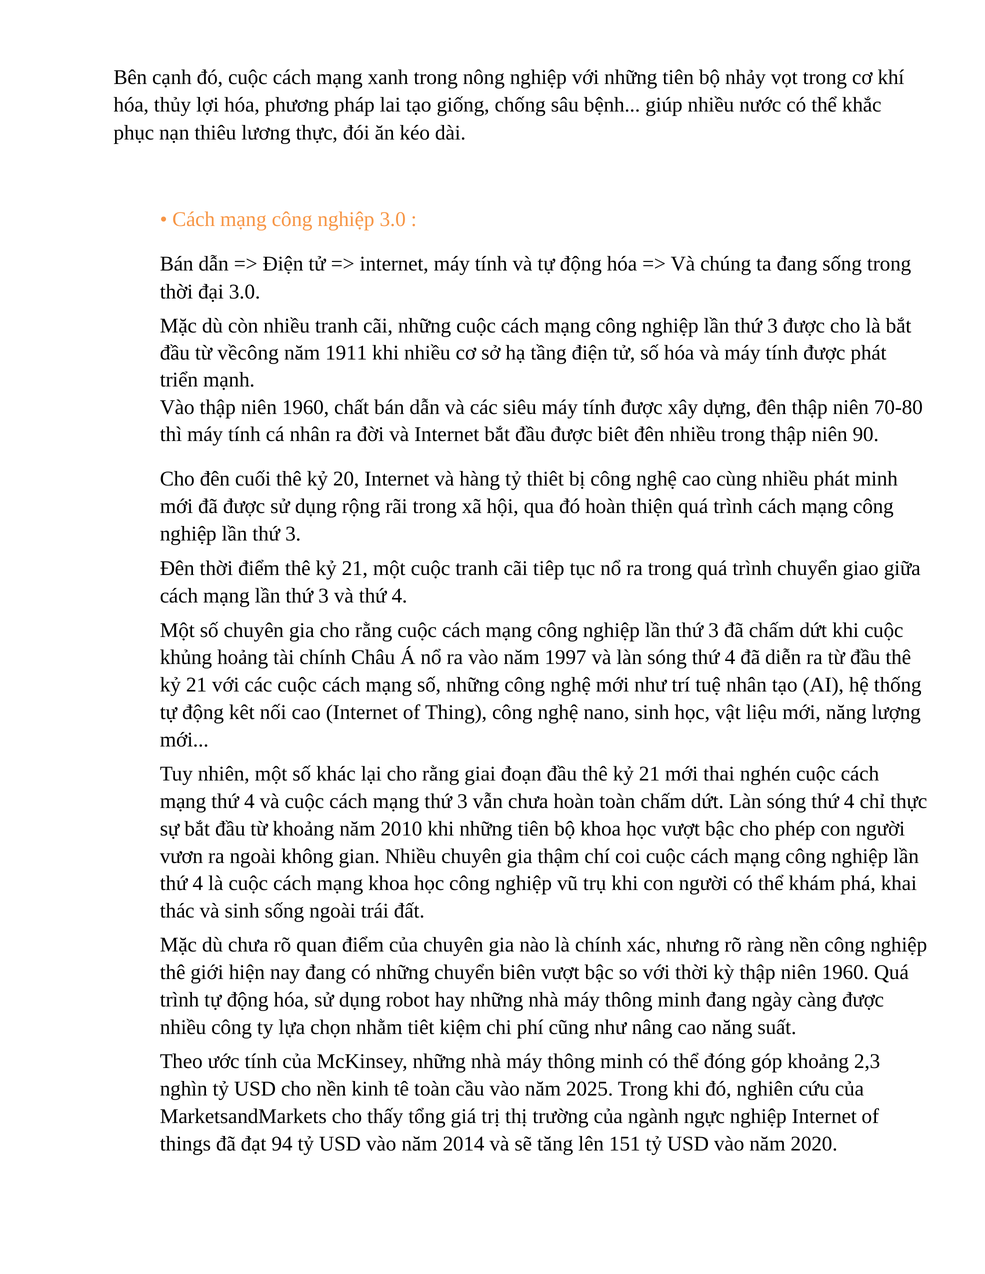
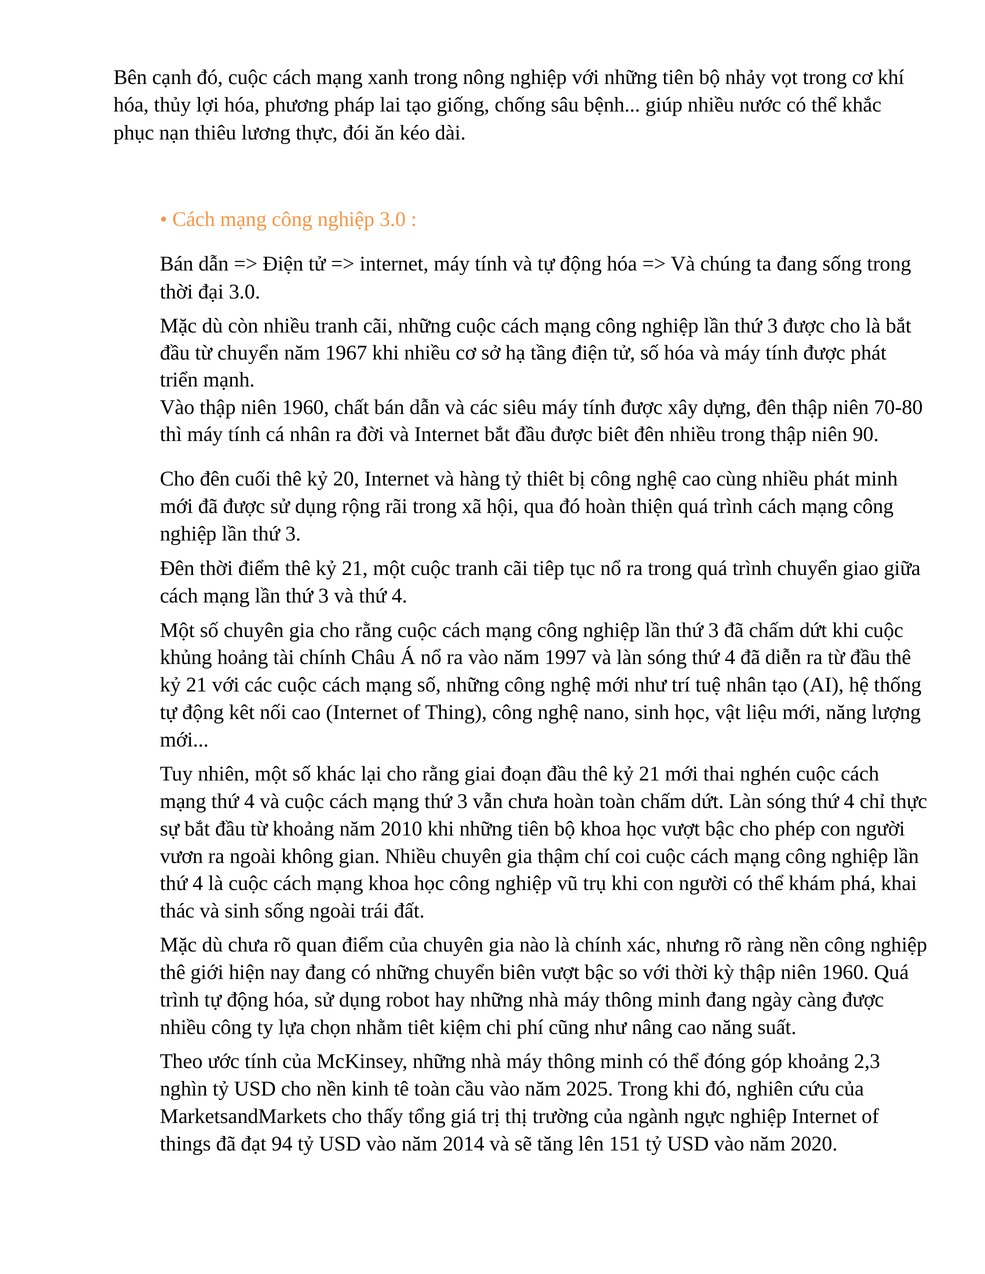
từ vềcông: vềcông -> chuyển
1911: 1911 -> 1967
